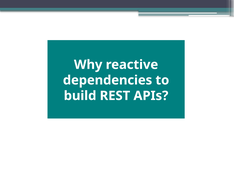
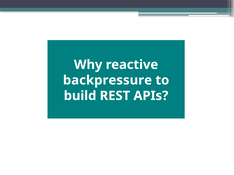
dependencies: dependencies -> backpressure
